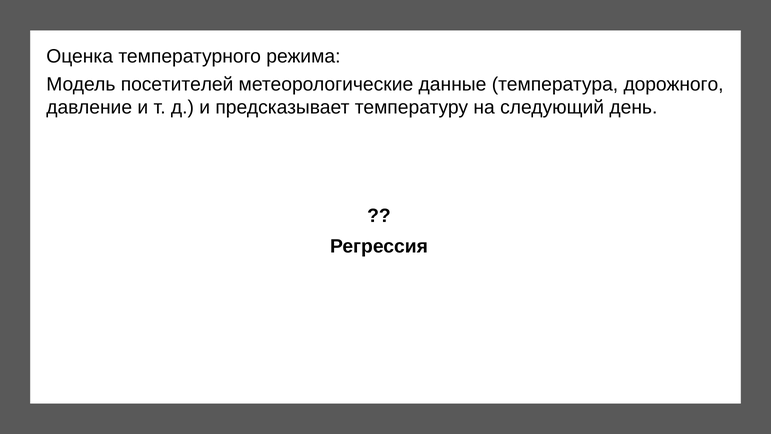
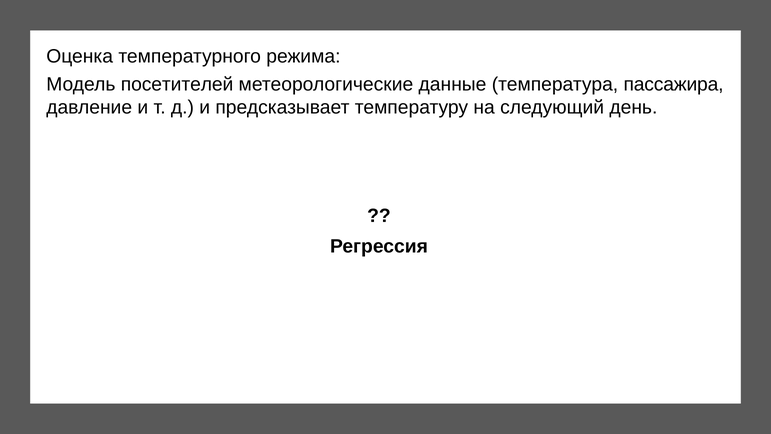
дорожного: дорожного -> пассажира
